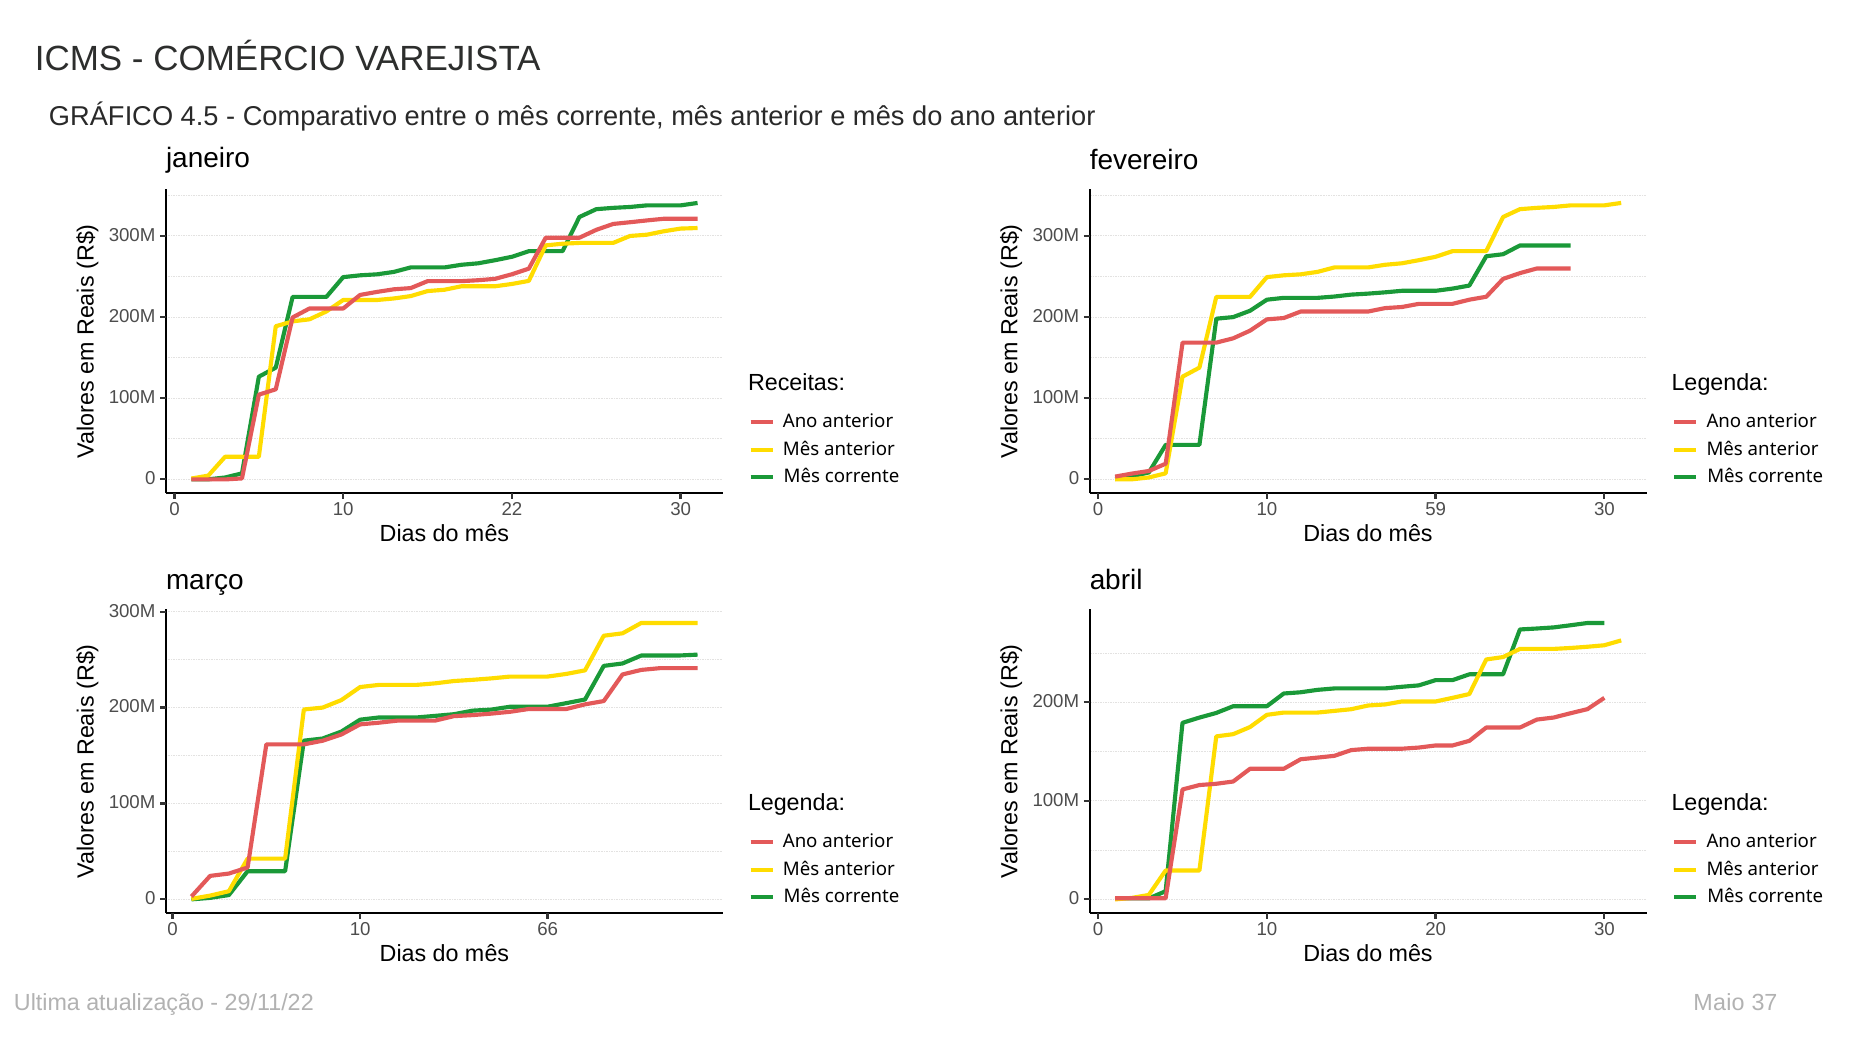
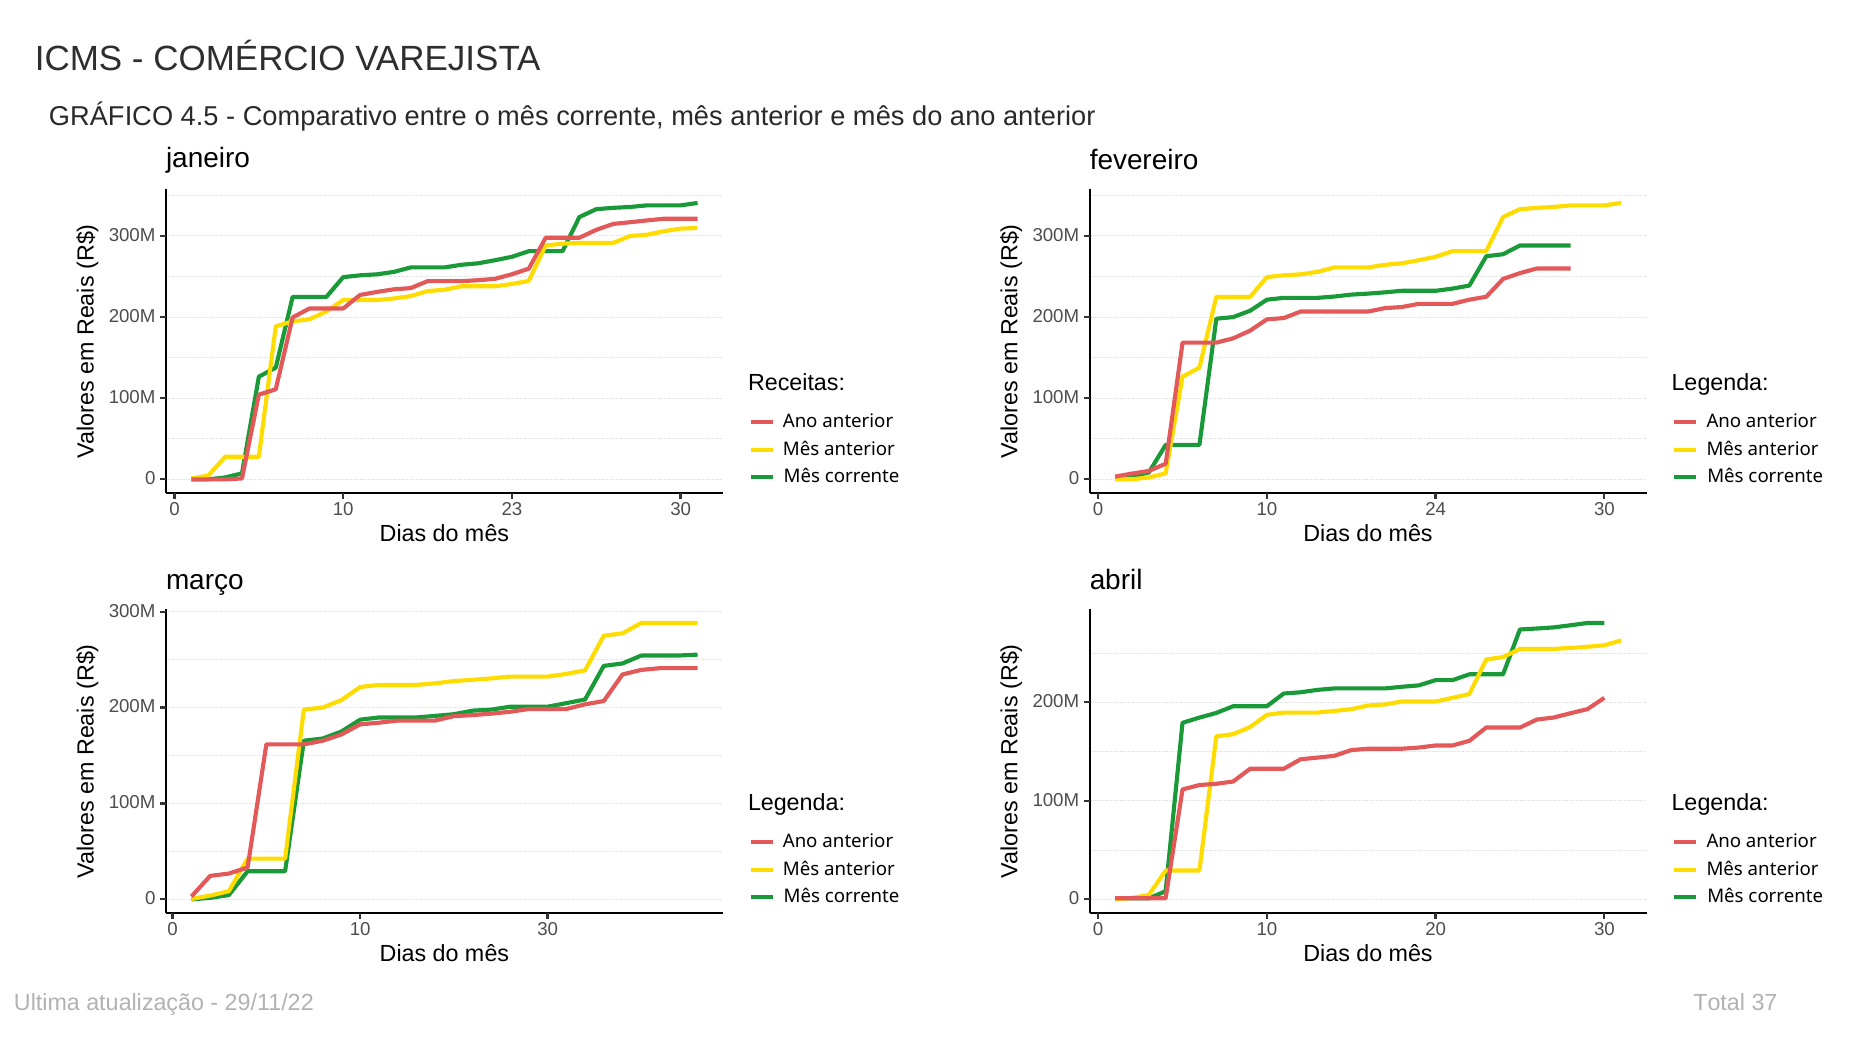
22: 22 -> 23
59: 59 -> 24
10 66: 66 -> 30
Maio: Maio -> Total
